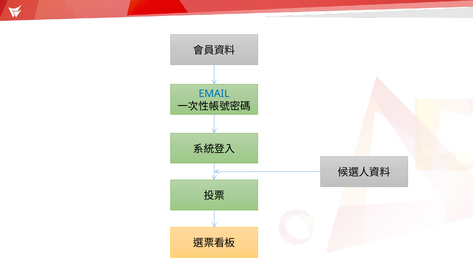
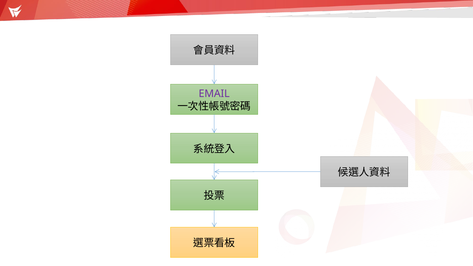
EMAIL colour: blue -> purple
